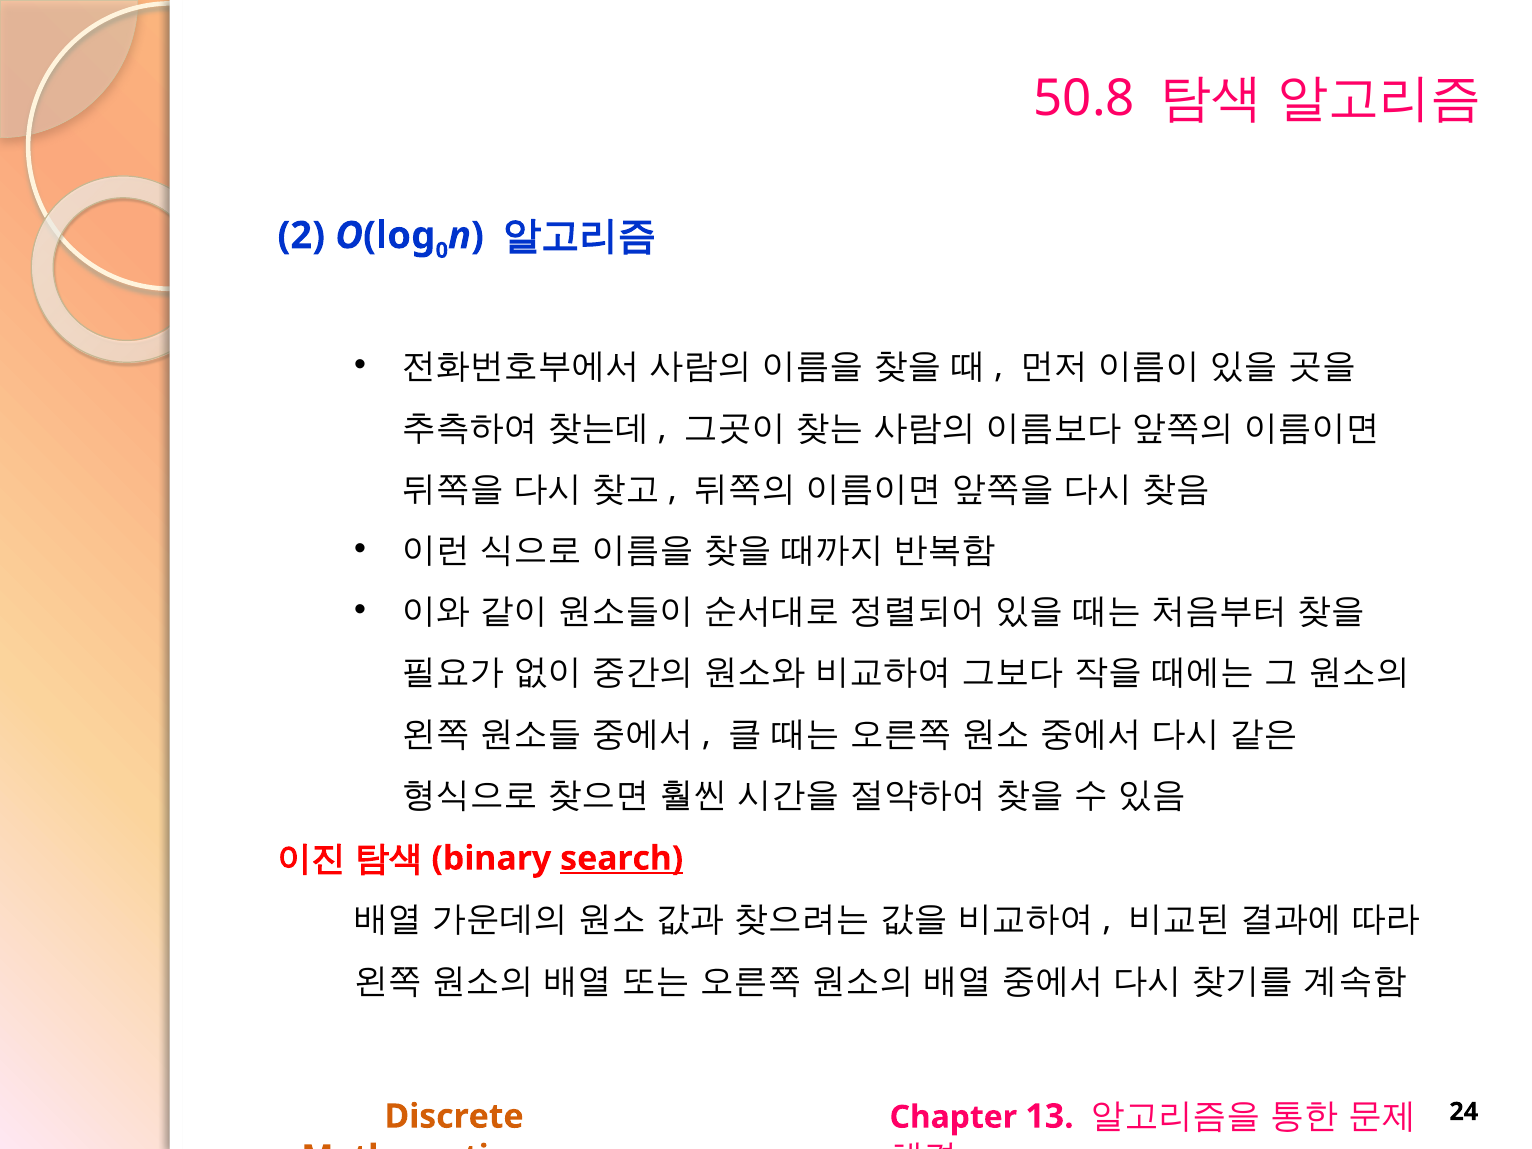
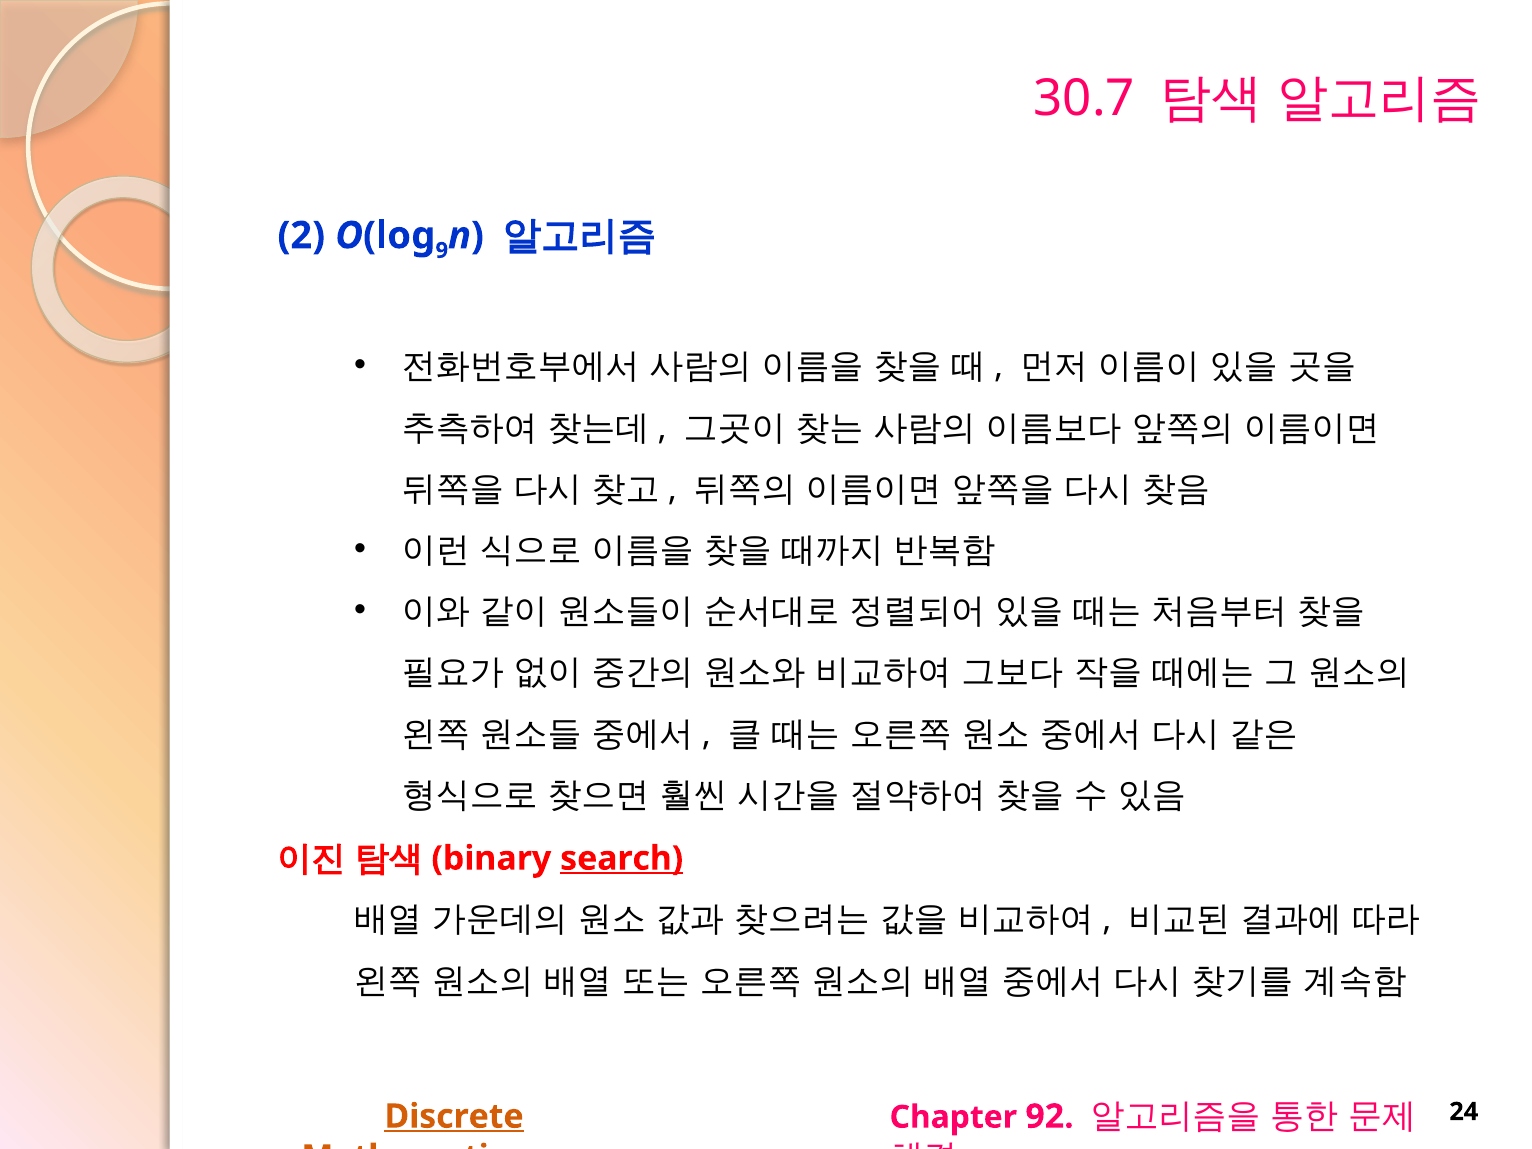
50.8: 50.8 -> 30.7
0: 0 -> 9
Discrete underline: none -> present
13: 13 -> 92
